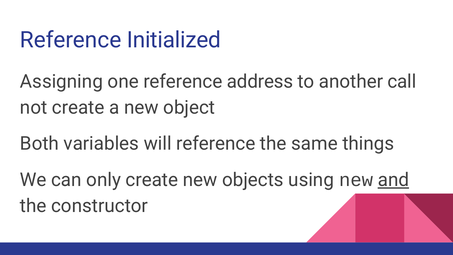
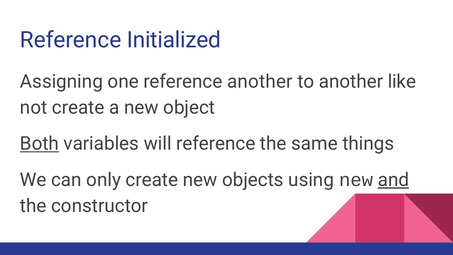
reference address: address -> another
call: call -> like
Both underline: none -> present
